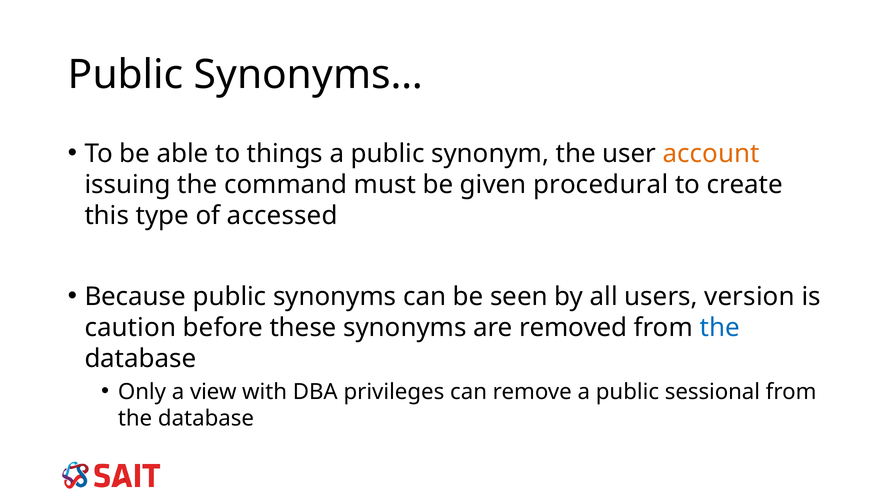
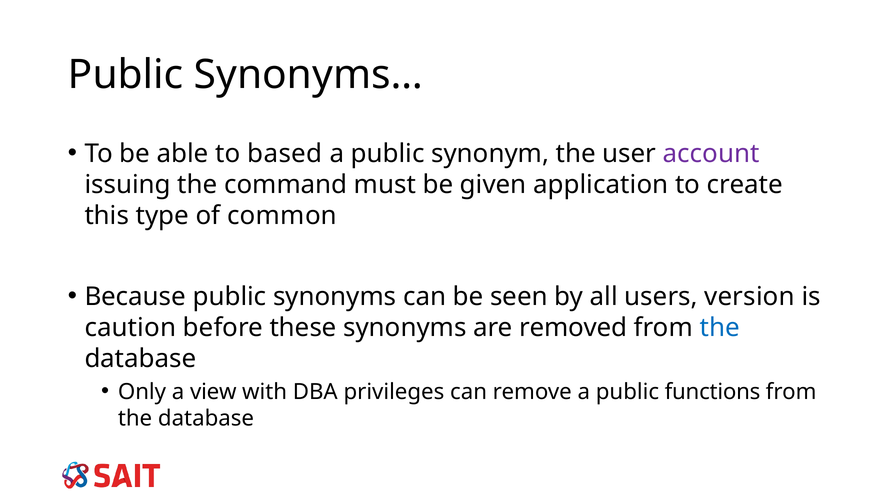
things: things -> based
account colour: orange -> purple
procedural: procedural -> application
accessed: accessed -> common
sessional: sessional -> functions
